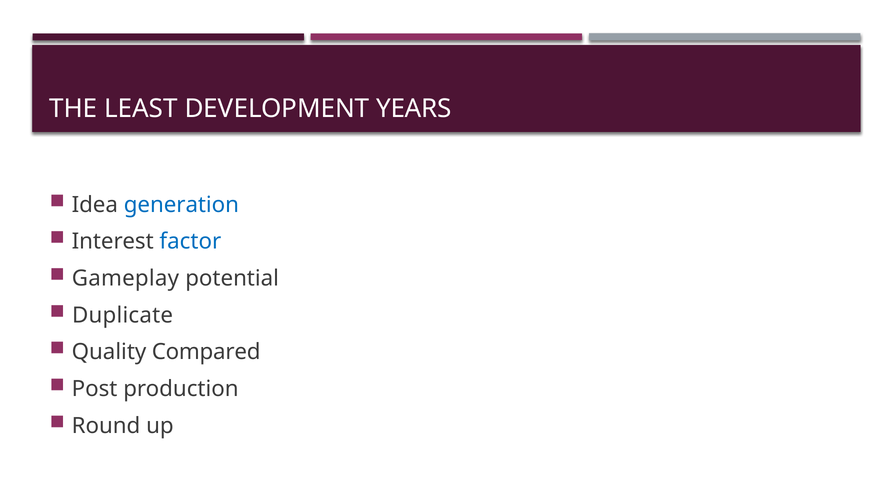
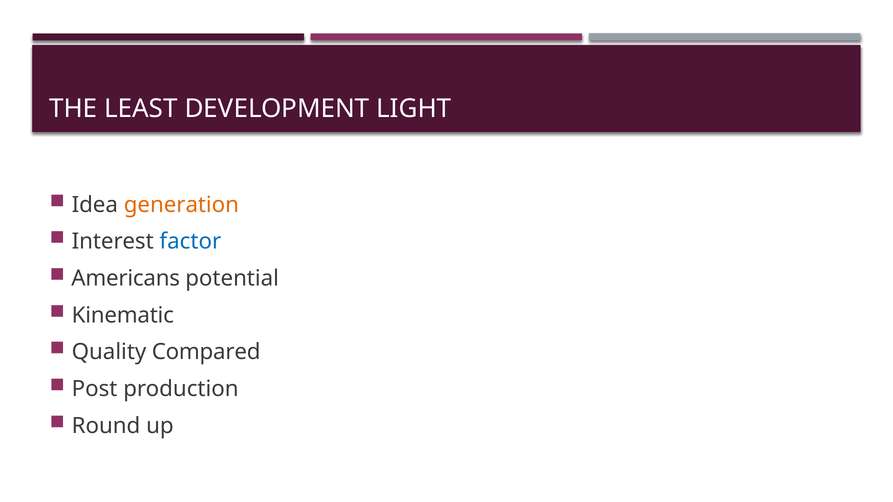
YEARS: YEARS -> LIGHT
generation colour: blue -> orange
Gameplay: Gameplay -> Americans
Duplicate: Duplicate -> Kinematic
